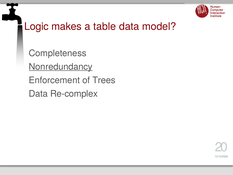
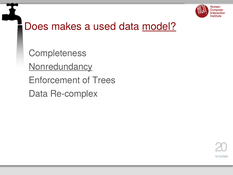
Logic: Logic -> Does
table: table -> used
model underline: none -> present
